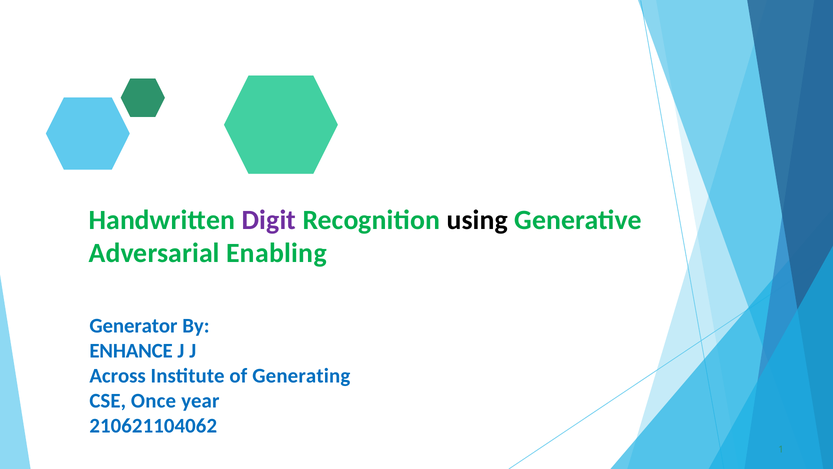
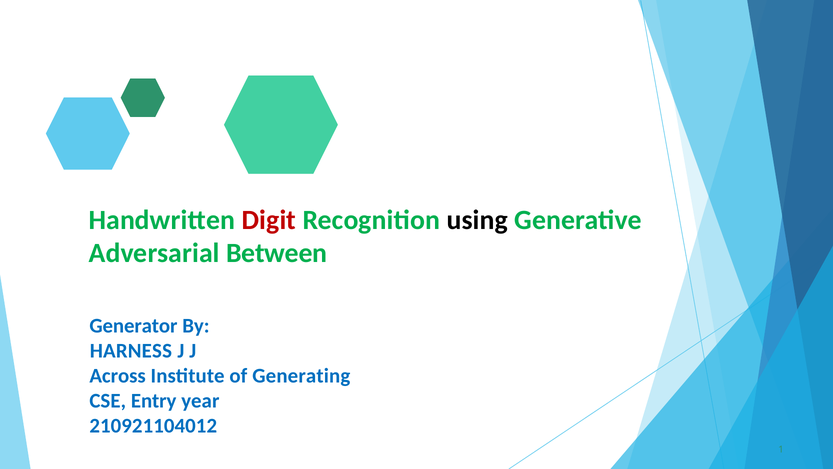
Digit colour: purple -> red
Enabling: Enabling -> Between
ENHANCE: ENHANCE -> HARNESS
Once: Once -> Entry
210621104062: 210621104062 -> 210921104012
